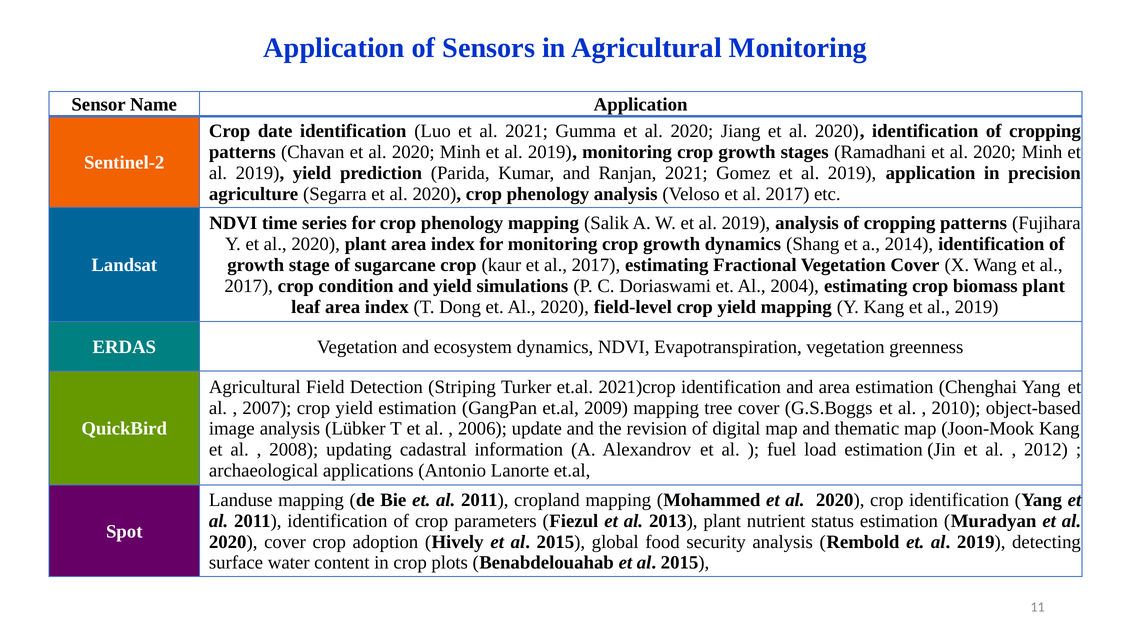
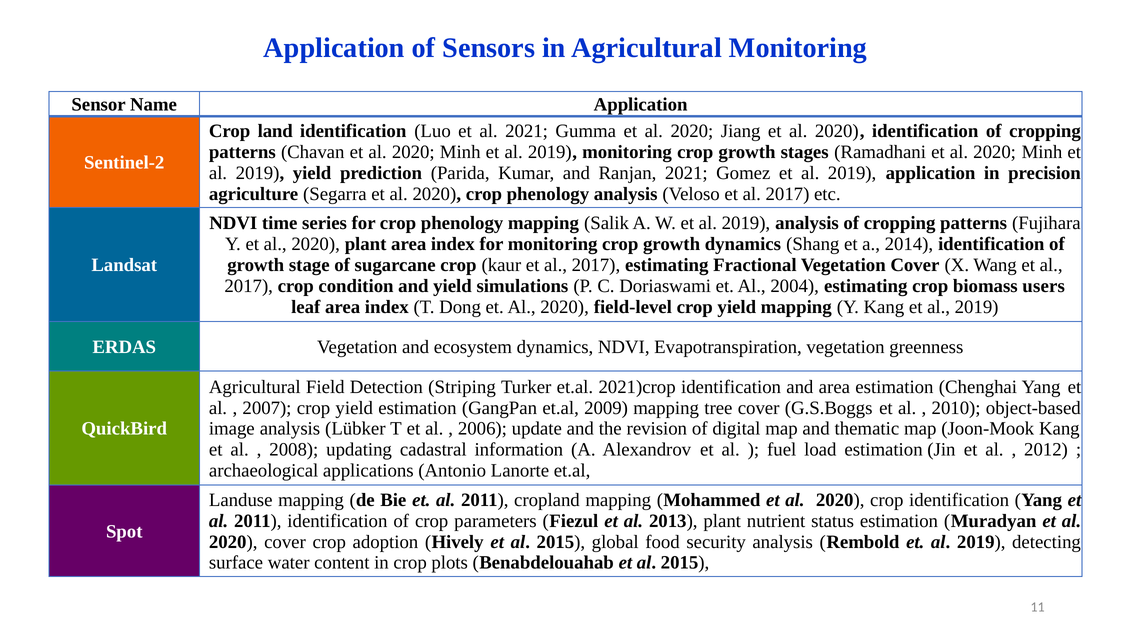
date: date -> land
biomass plant: plant -> users
